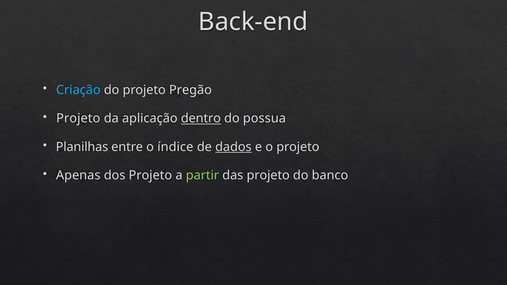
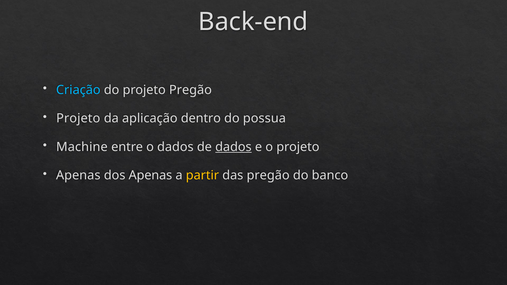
dentro underline: present -> none
Planilhas: Planilhas -> Machine
o índice: índice -> dados
dos Projeto: Projeto -> Apenas
partir colour: light green -> yellow
das projeto: projeto -> pregão
